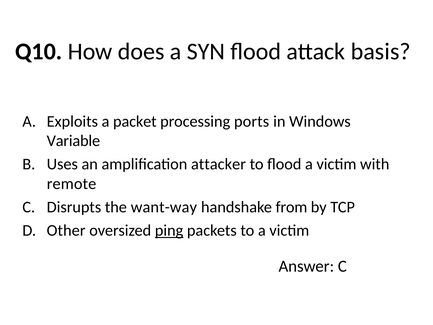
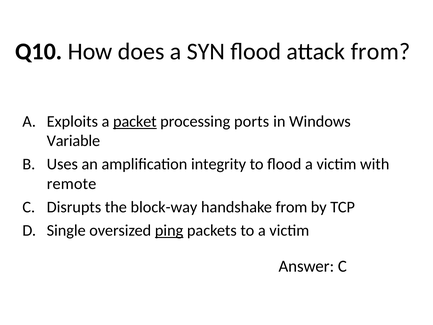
attack basis: basis -> from
packet underline: none -> present
attacker: attacker -> integrity
want-way: want-way -> block-way
Other: Other -> Single
